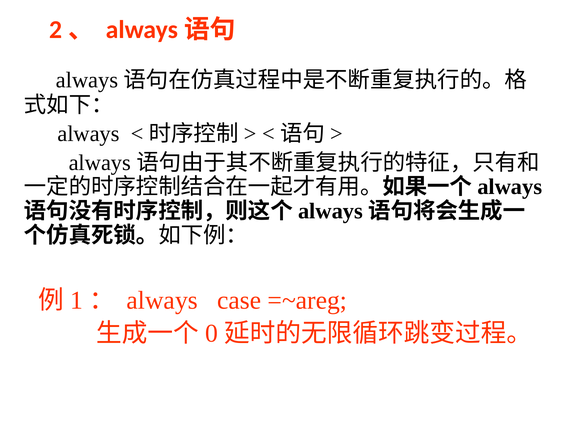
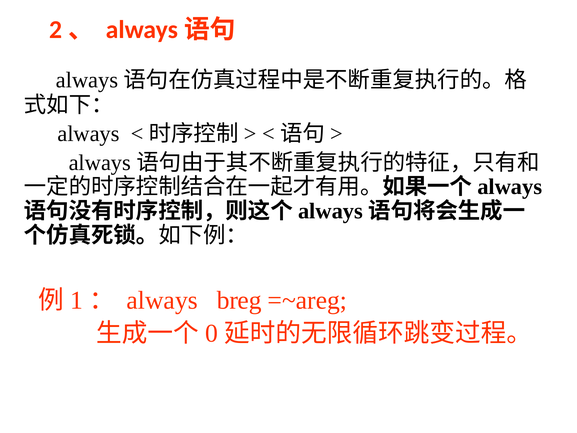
case: case -> breg
